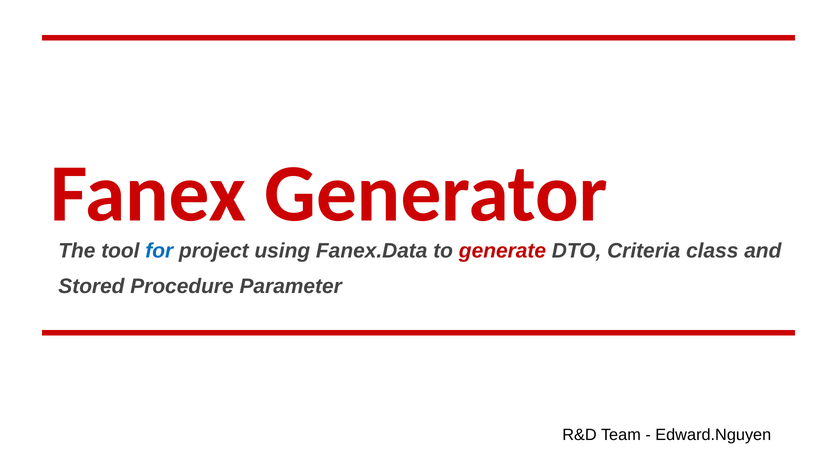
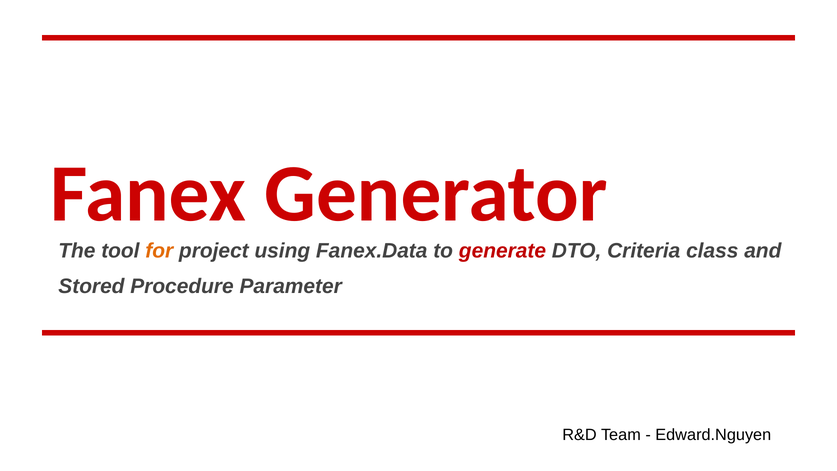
for colour: blue -> orange
